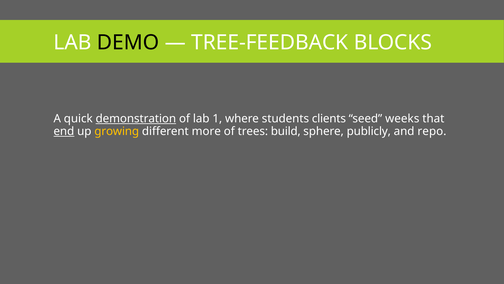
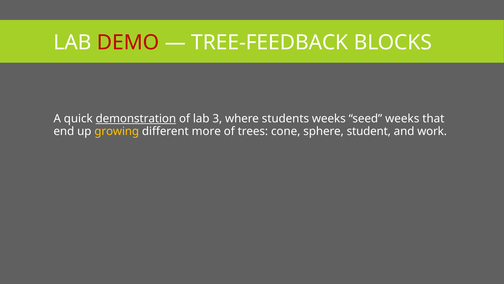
DEMO colour: black -> red
1: 1 -> 3
students clients: clients -> weeks
end underline: present -> none
build: build -> cone
publicly: publicly -> student
repo: repo -> work
